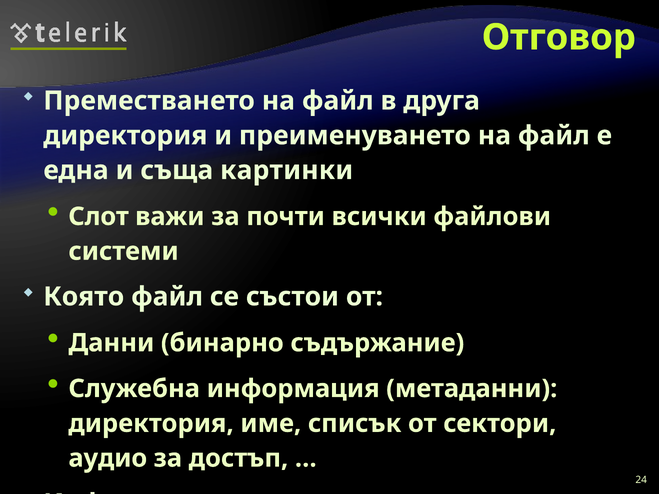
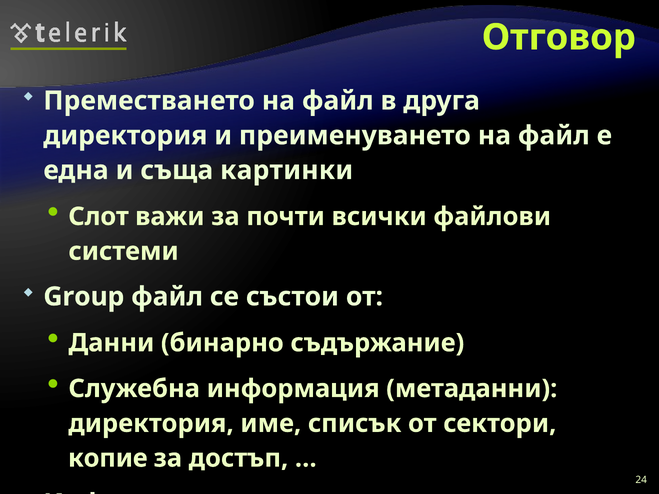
Която: Която -> Group
аудио: аудио -> копие
